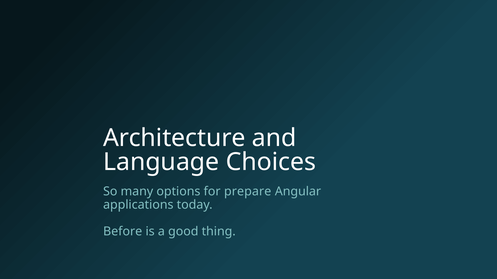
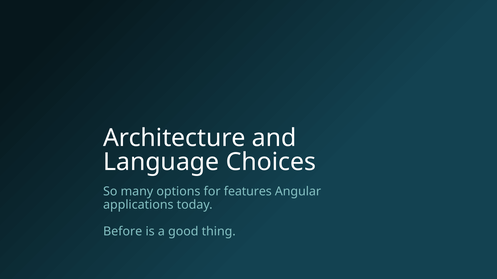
prepare: prepare -> features
